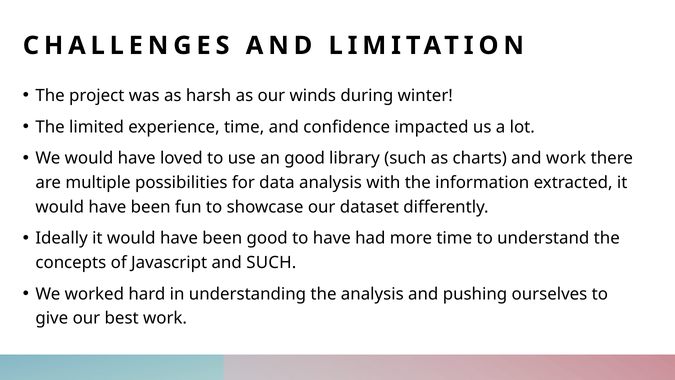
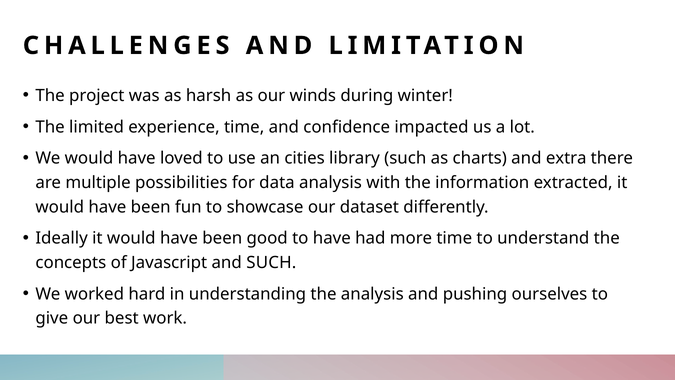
an good: good -> cities
and work: work -> extra
